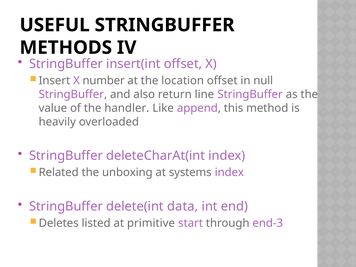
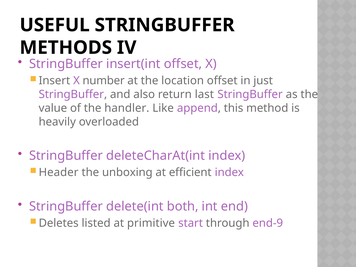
null: null -> just
line: line -> last
Related: Related -> Header
systems: systems -> efficient
data: data -> both
end-3: end-3 -> end-9
